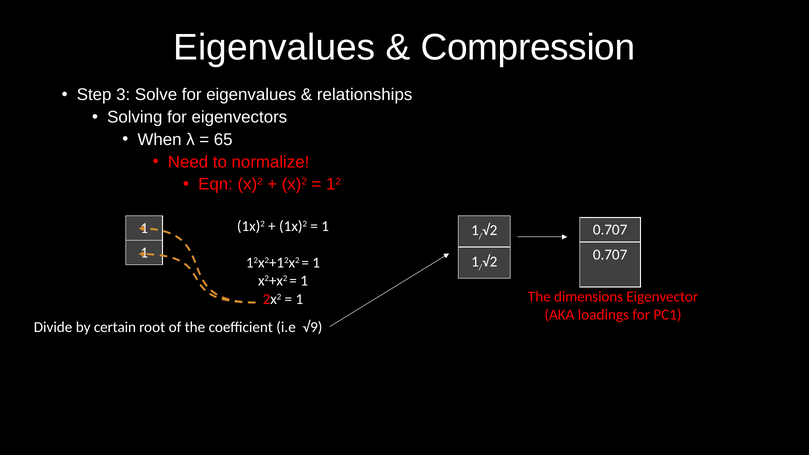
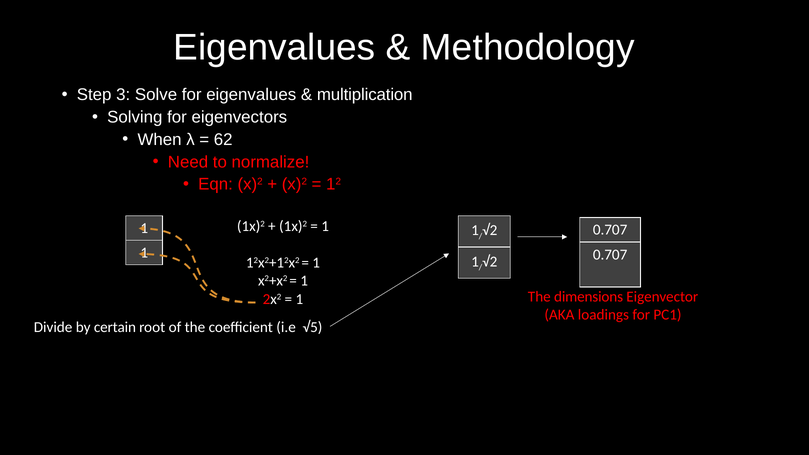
Compression: Compression -> Methodology
relationships: relationships -> multiplication
65: 65 -> 62
√9: √9 -> √5
